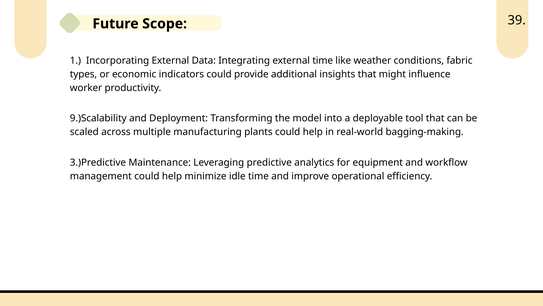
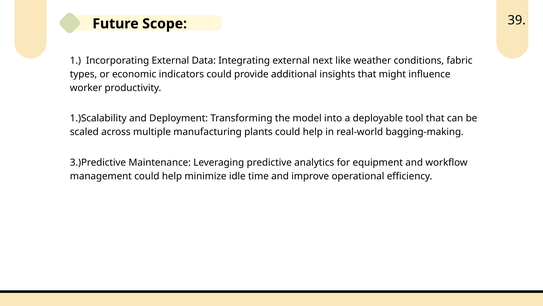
external time: time -> next
9.)Scalability: 9.)Scalability -> 1.)Scalability
